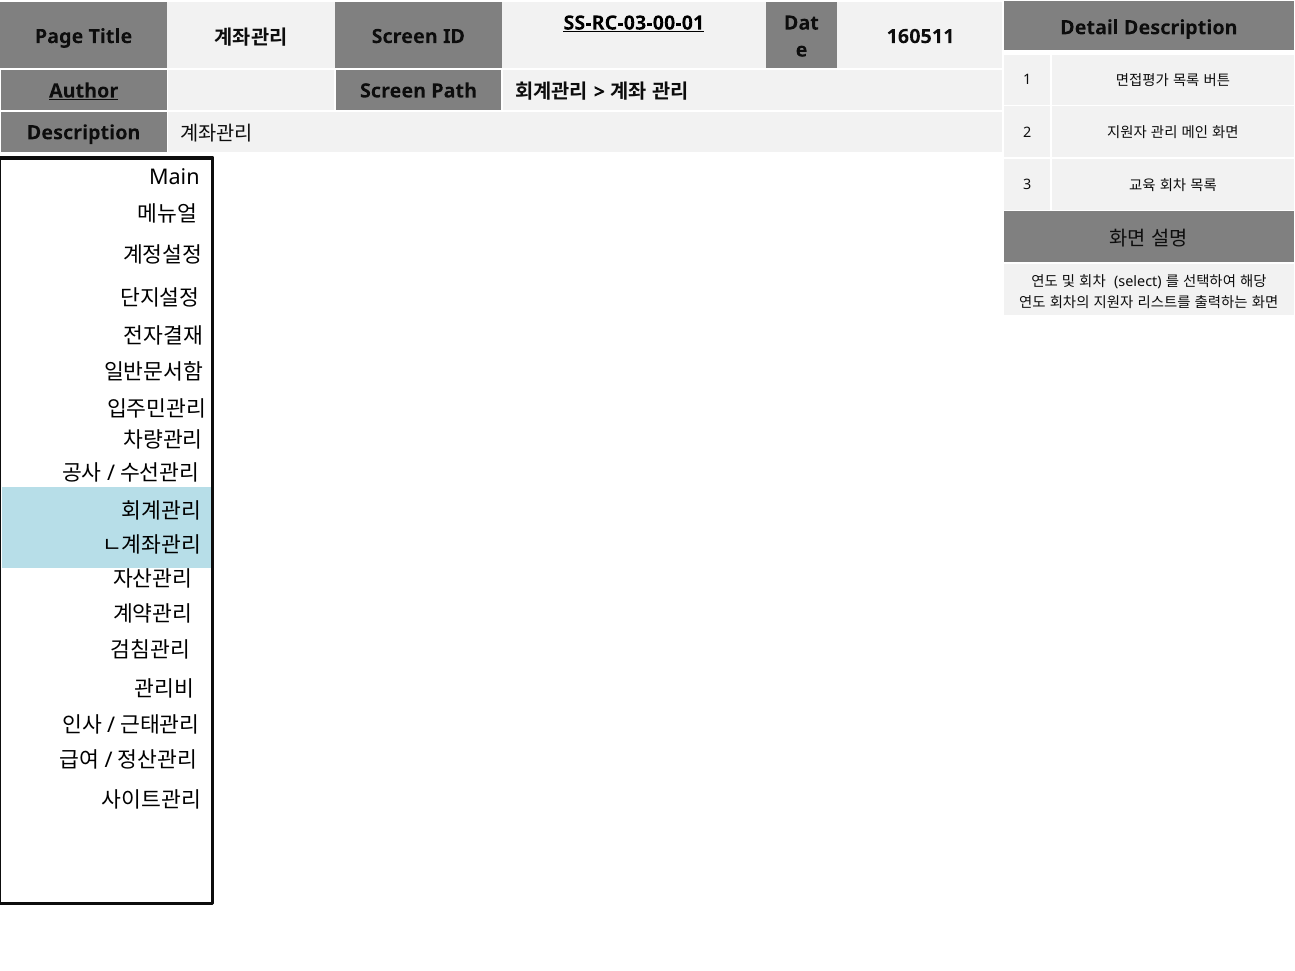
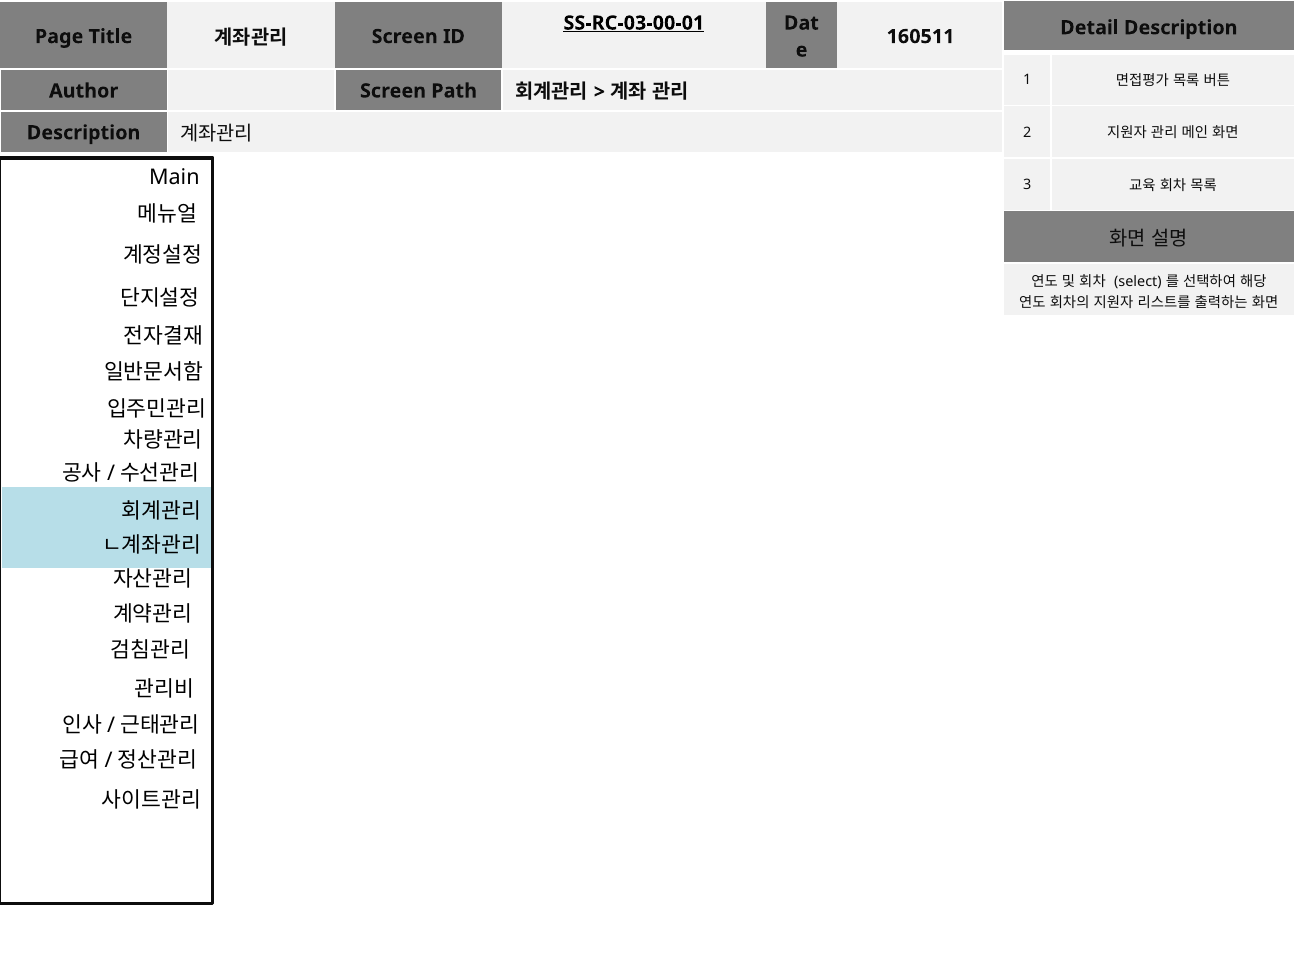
Author underline: present -> none
